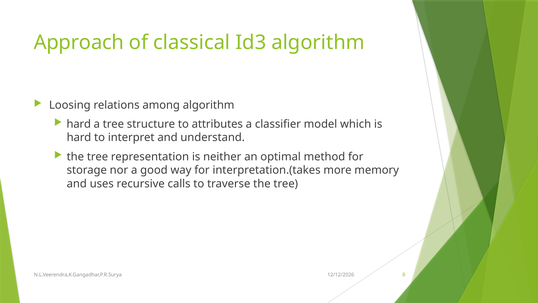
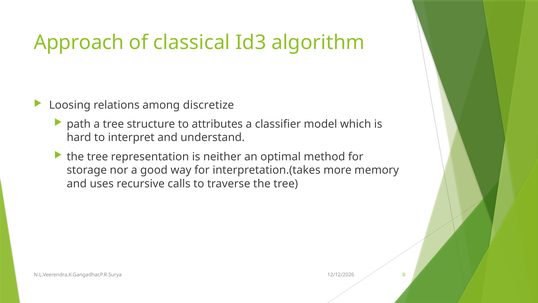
among algorithm: algorithm -> discretize
hard at (79, 124): hard -> path
